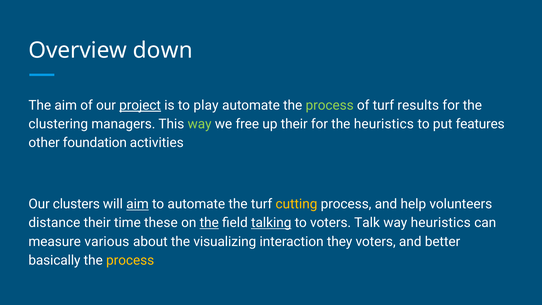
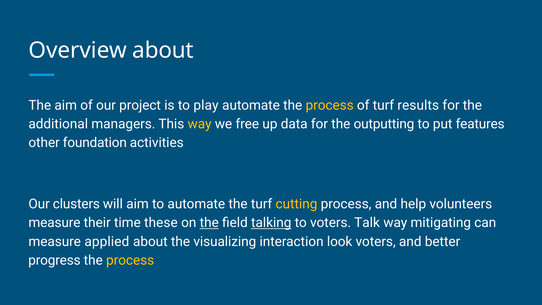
Overview down: down -> about
project underline: present -> none
process at (330, 105) colour: light green -> yellow
clustering: clustering -> additional
way at (200, 124) colour: light green -> yellow
up their: their -> data
the heuristics: heuristics -> outputting
aim at (138, 204) underline: present -> none
distance at (54, 223): distance -> measure
way heuristics: heuristics -> mitigating
various: various -> applied
they: they -> look
basically: basically -> progress
